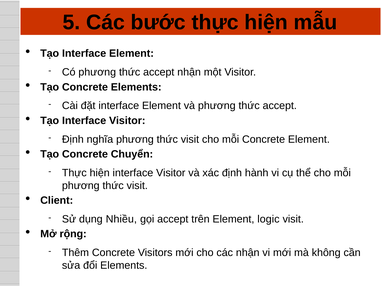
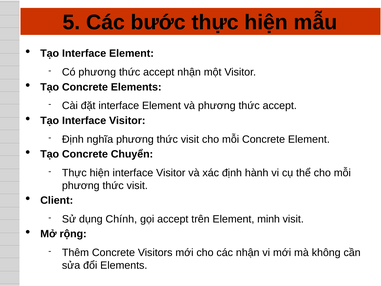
Nhiều: Nhiều -> Chính
logic: logic -> minh
